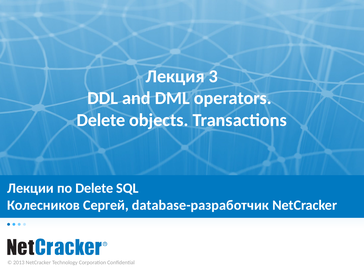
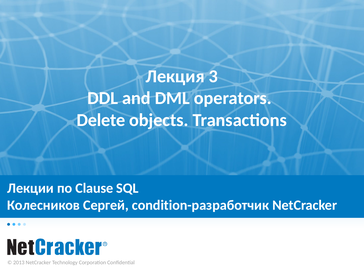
по Delete: Delete -> Clause
database-разработчик: database-разработчик -> condition-разработчик
